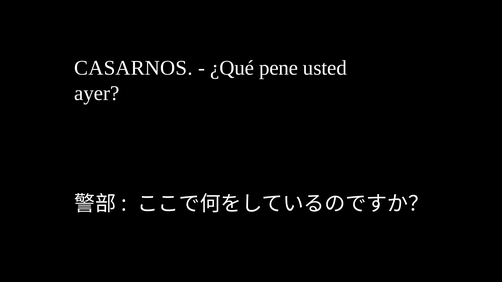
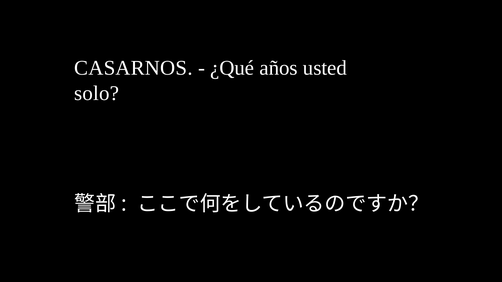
pene: pene -> años
ayer: ayer -> solo
